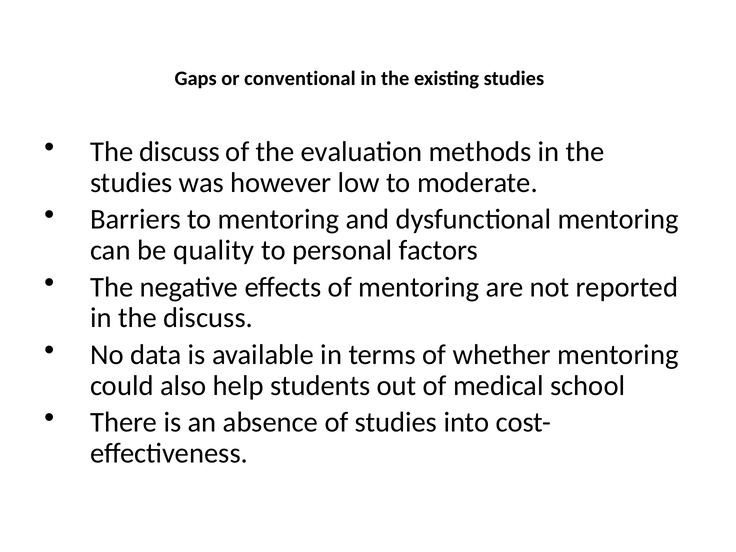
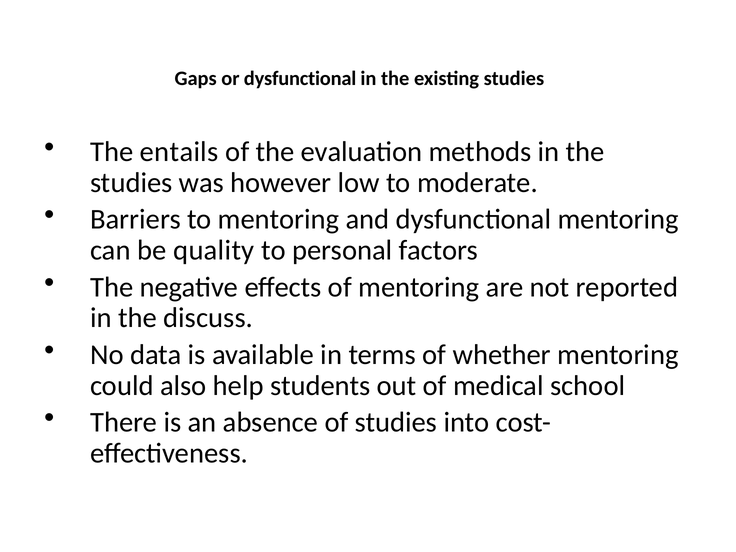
or conventional: conventional -> dysfunctional
discuss at (179, 152): discuss -> entails
